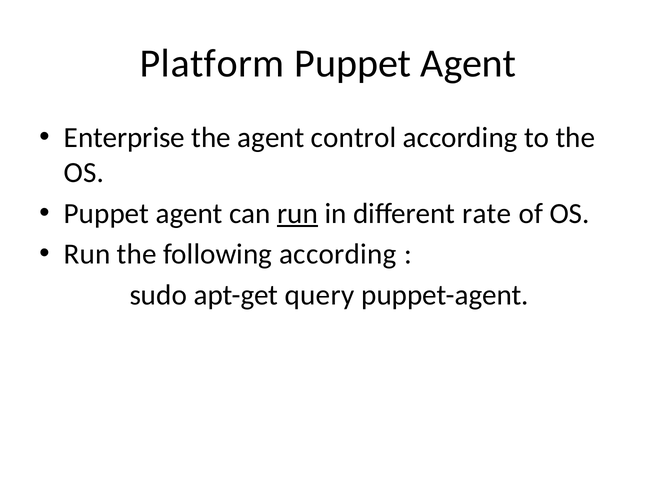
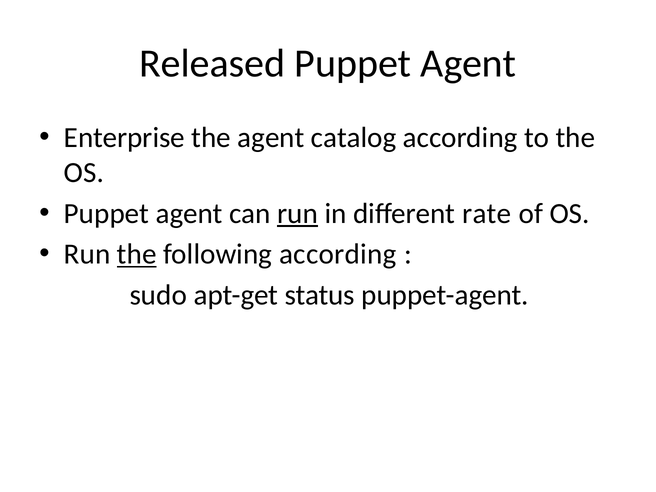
Platform: Platform -> Released
control: control -> catalog
the at (137, 254) underline: none -> present
query: query -> status
